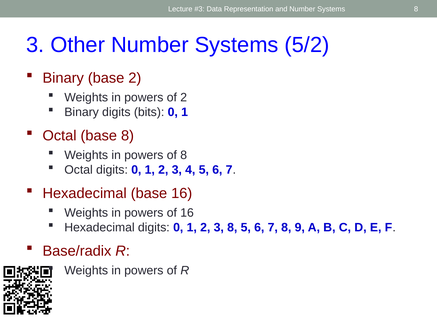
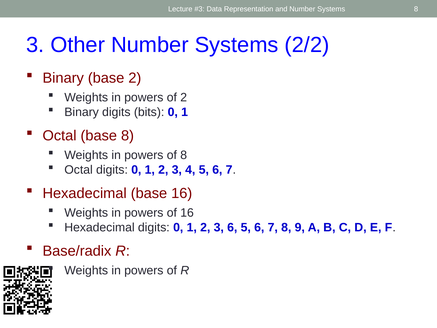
5/2: 5/2 -> 2/2
3 8: 8 -> 6
